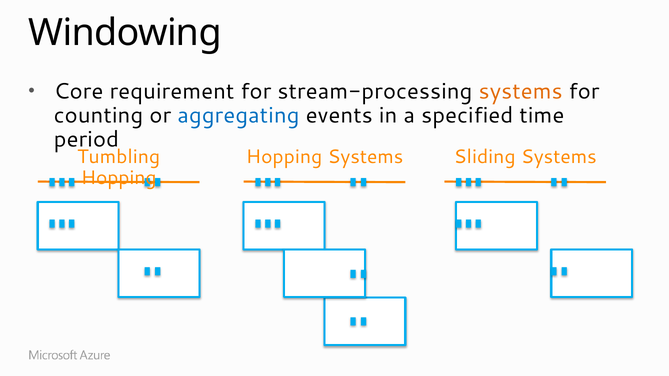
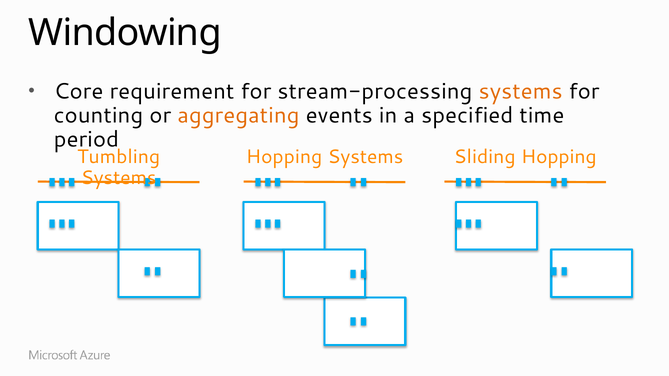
aggregating colour: blue -> orange
Sliding Systems: Systems -> Hopping
Hopping at (119, 178): Hopping -> Systems
